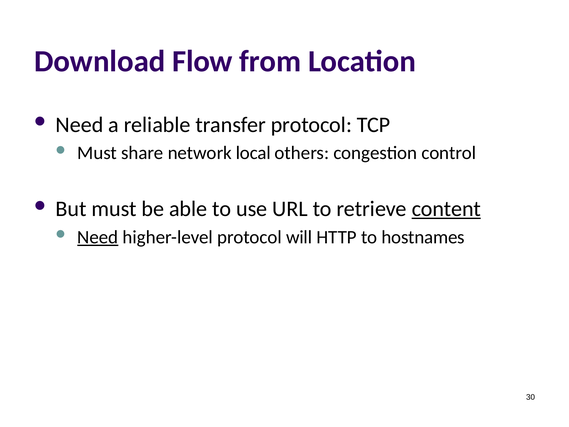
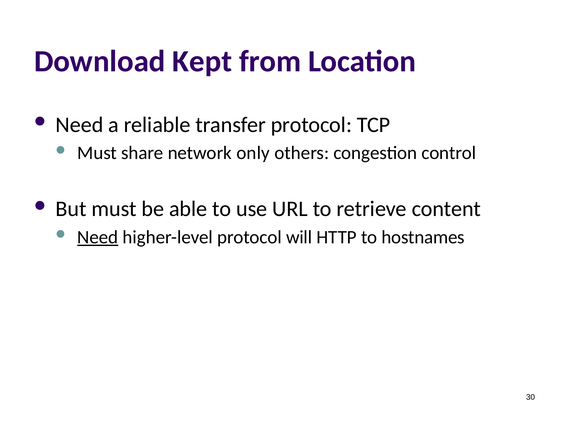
Flow: Flow -> Kept
local: local -> only
content underline: present -> none
